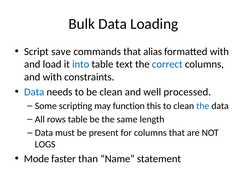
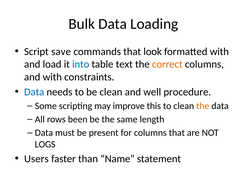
alias: alias -> look
correct colour: blue -> orange
processed: processed -> procedure
function: function -> improve
the at (203, 106) colour: blue -> orange
rows table: table -> been
Mode: Mode -> Users
